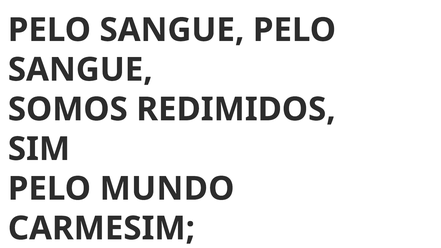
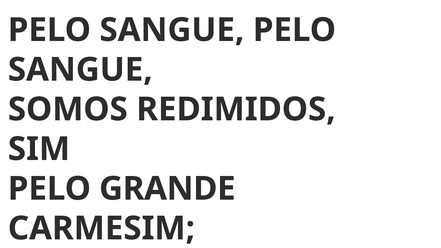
MUNDO: MUNDO -> GRANDE
